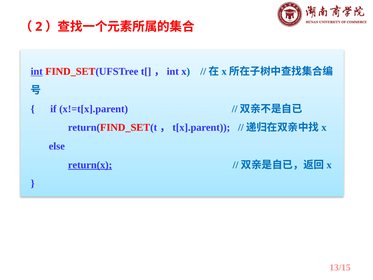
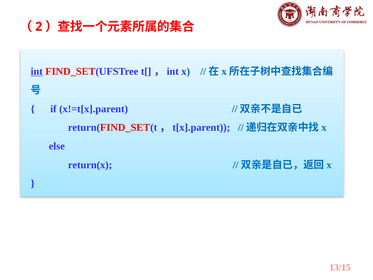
return(x underline: present -> none
